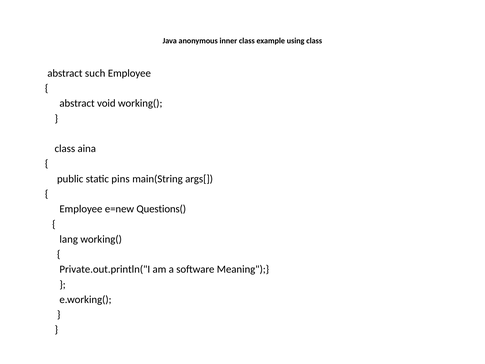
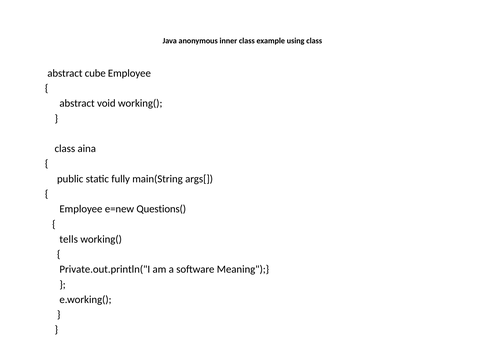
such: such -> cube
pins: pins -> fully
lang: lang -> tells
